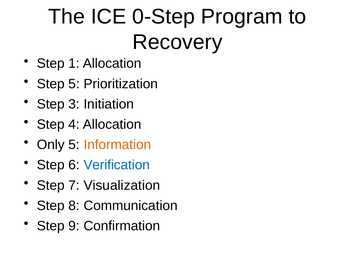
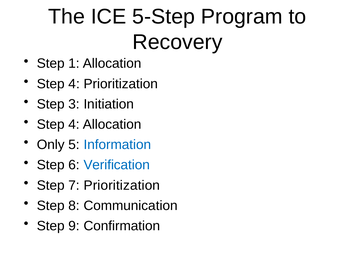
0-Step: 0-Step -> 5-Step
5 at (74, 84): 5 -> 4
Information colour: orange -> blue
7 Visualization: Visualization -> Prioritization
